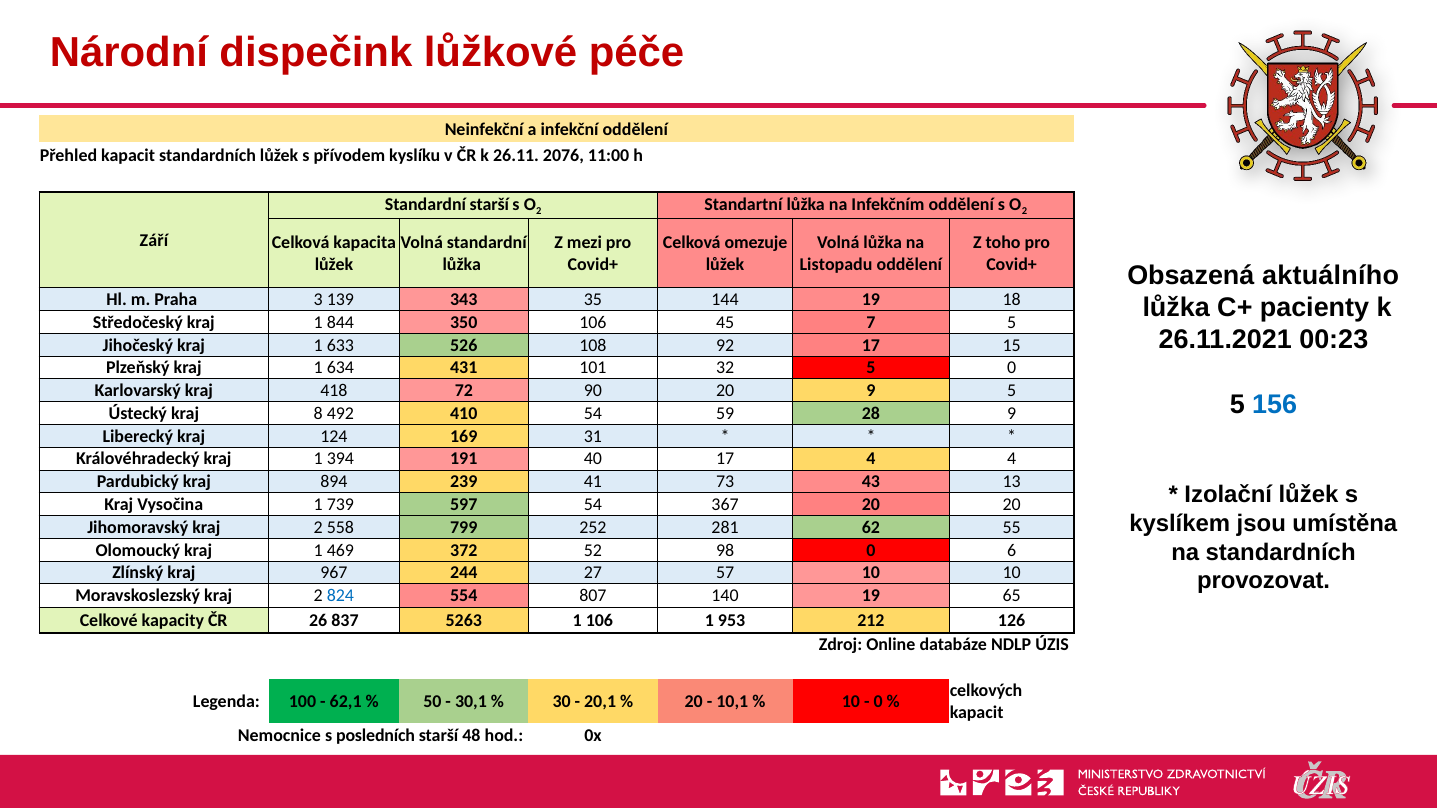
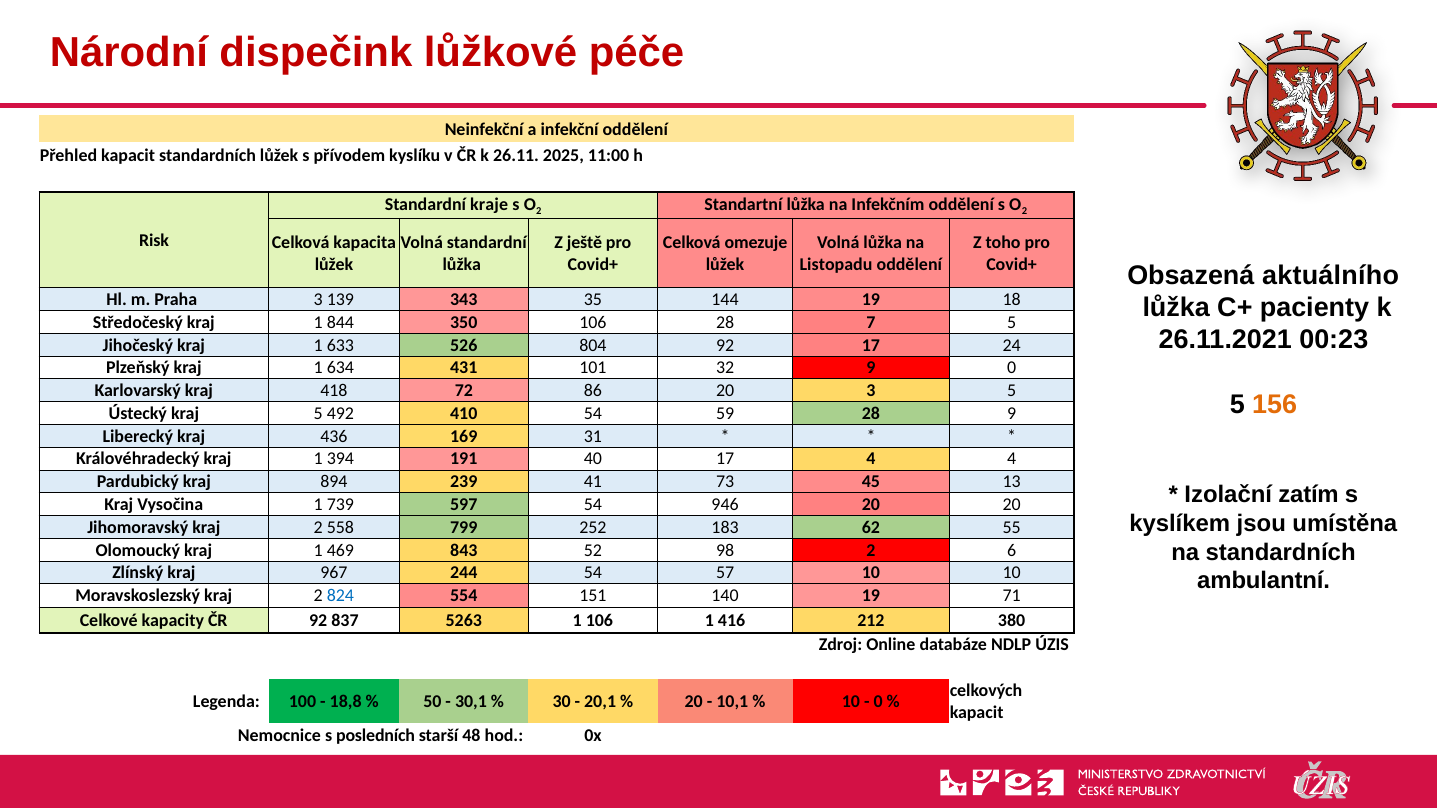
2076: 2076 -> 2025
Standardní starší: starší -> kraje
Září: Září -> Risk
mezi: mezi -> ještě
106 45: 45 -> 28
108: 108 -> 804
15: 15 -> 24
32 5: 5 -> 9
90: 90 -> 86
20 9: 9 -> 3
156 colour: blue -> orange
kraj 8: 8 -> 5
124: 124 -> 436
43: 43 -> 45
Izolační lůžek: lůžek -> zatím
367: 367 -> 946
281: 281 -> 183
372: 372 -> 843
98 0: 0 -> 2
244 27: 27 -> 54
provozovat: provozovat -> ambulantní
807: 807 -> 151
65: 65 -> 71
ČR 26: 26 -> 92
953: 953 -> 416
126: 126 -> 380
62,1: 62,1 -> 18,8
